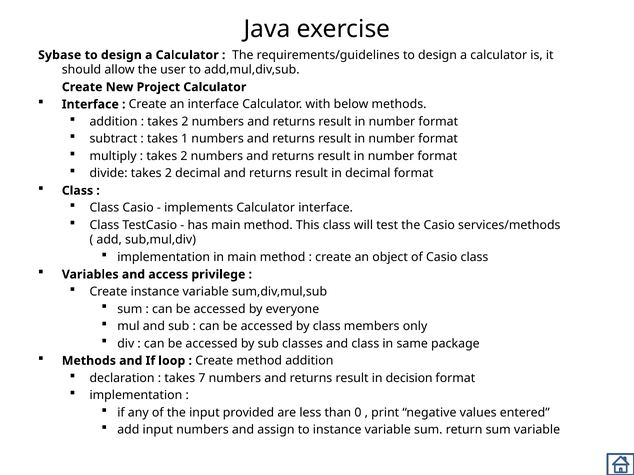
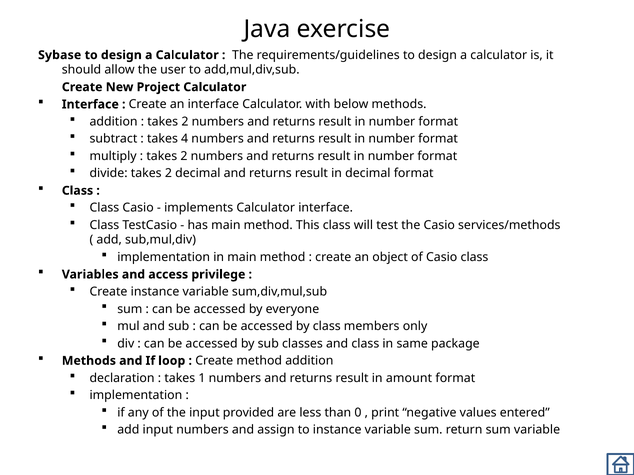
1: 1 -> 4
7: 7 -> 1
decision: decision -> amount
